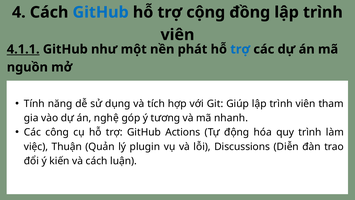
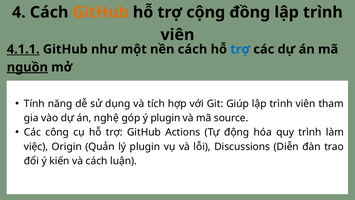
GitHub at (101, 12) colour: blue -> orange
nền phát: phát -> cách
nguồn underline: none -> present
ý tương: tương -> plugin
nhanh: nhanh -> source
Thuận: Thuận -> Origin
